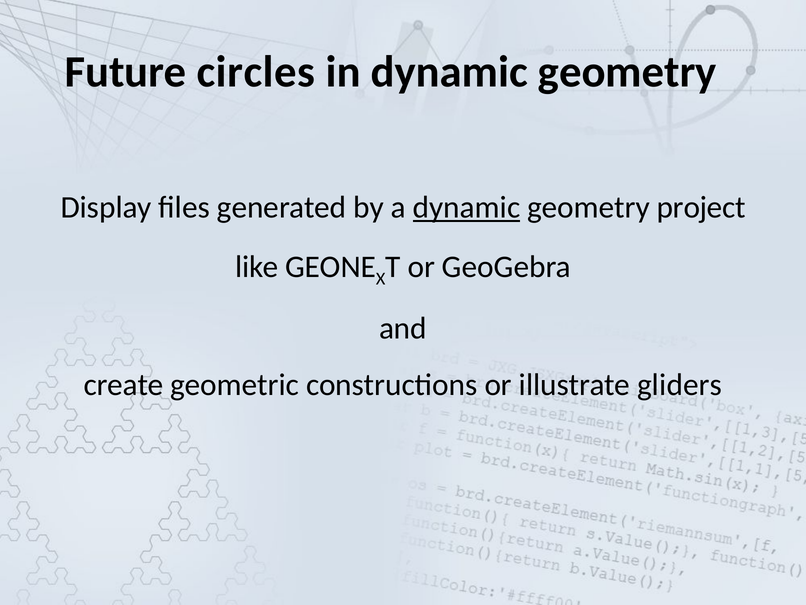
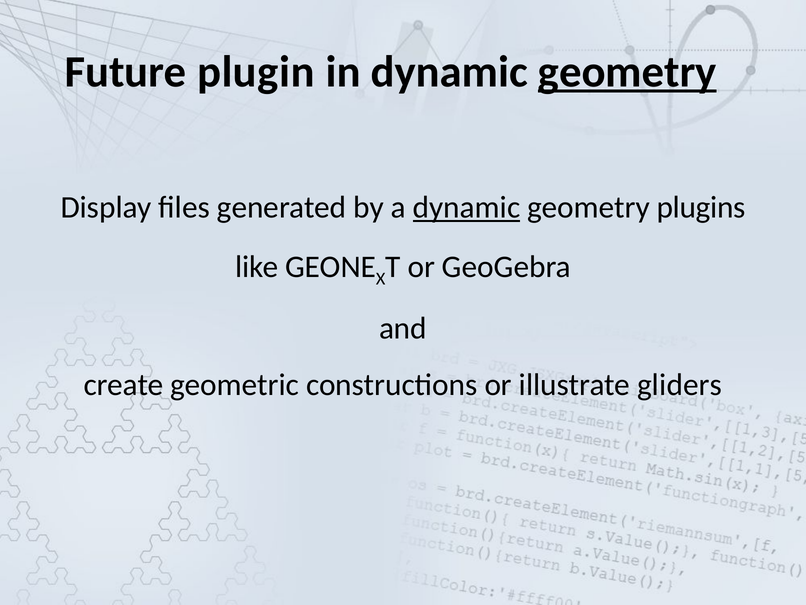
circles: circles -> plugin
geometry at (627, 72) underline: none -> present
project: project -> plugins
